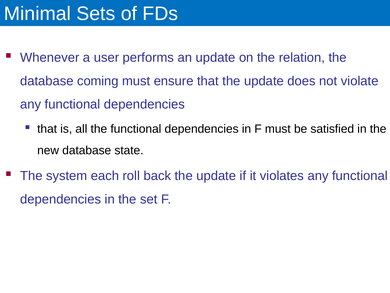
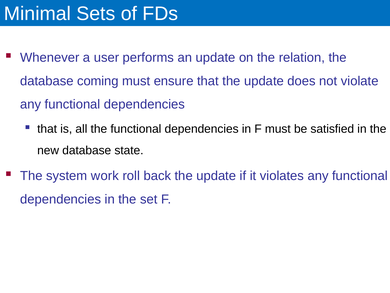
each: each -> work
